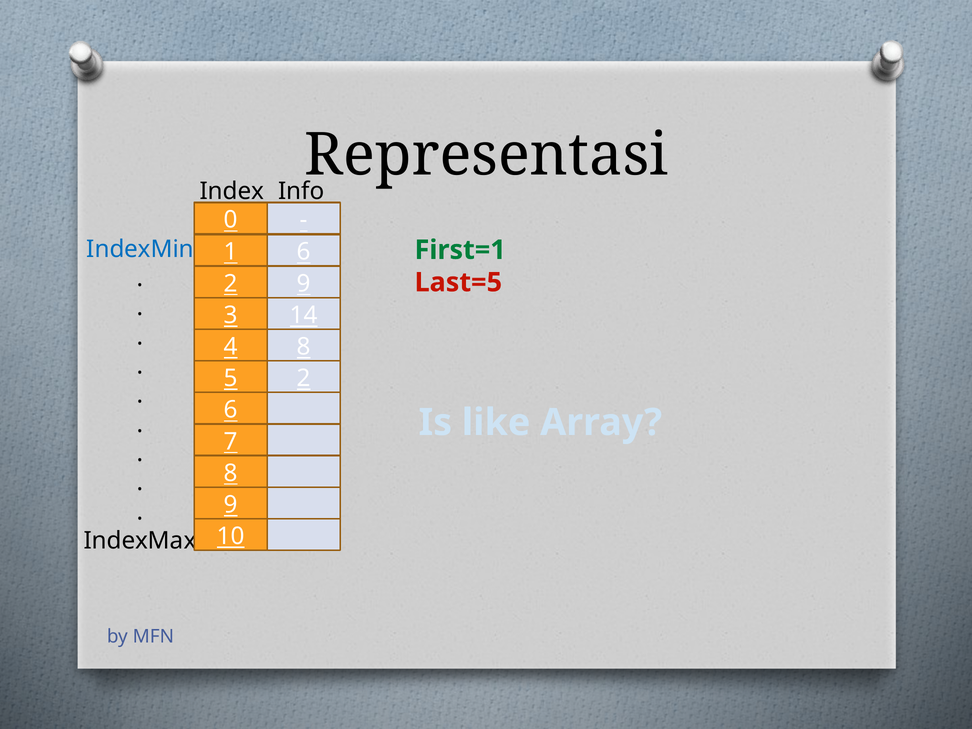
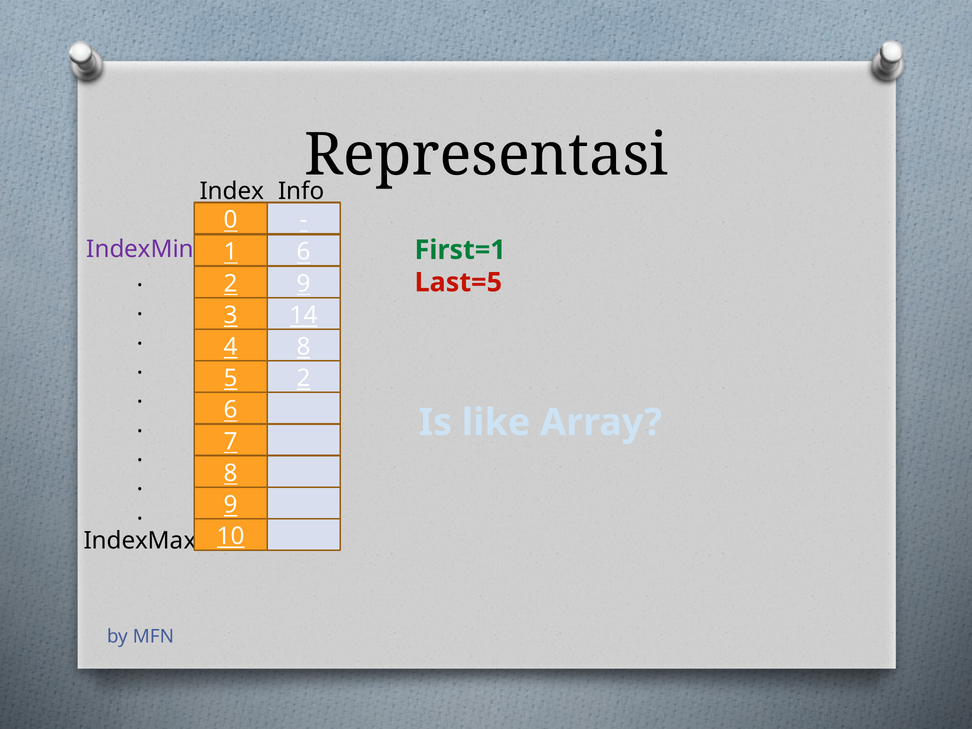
IndexMin colour: blue -> purple
